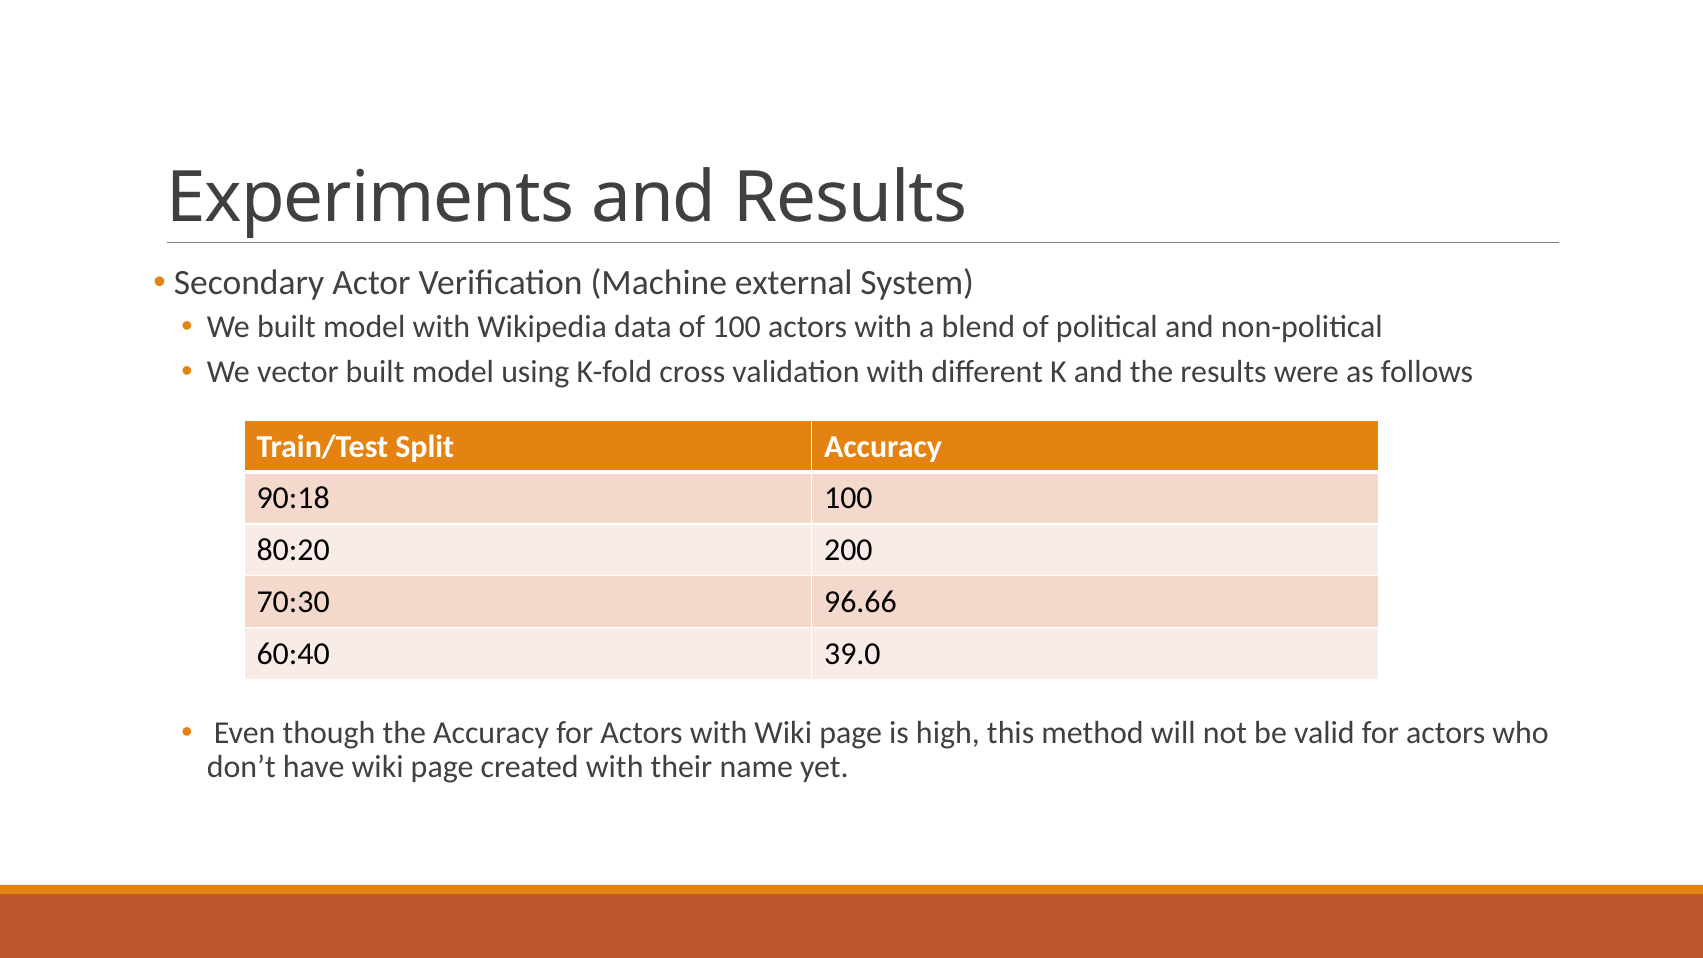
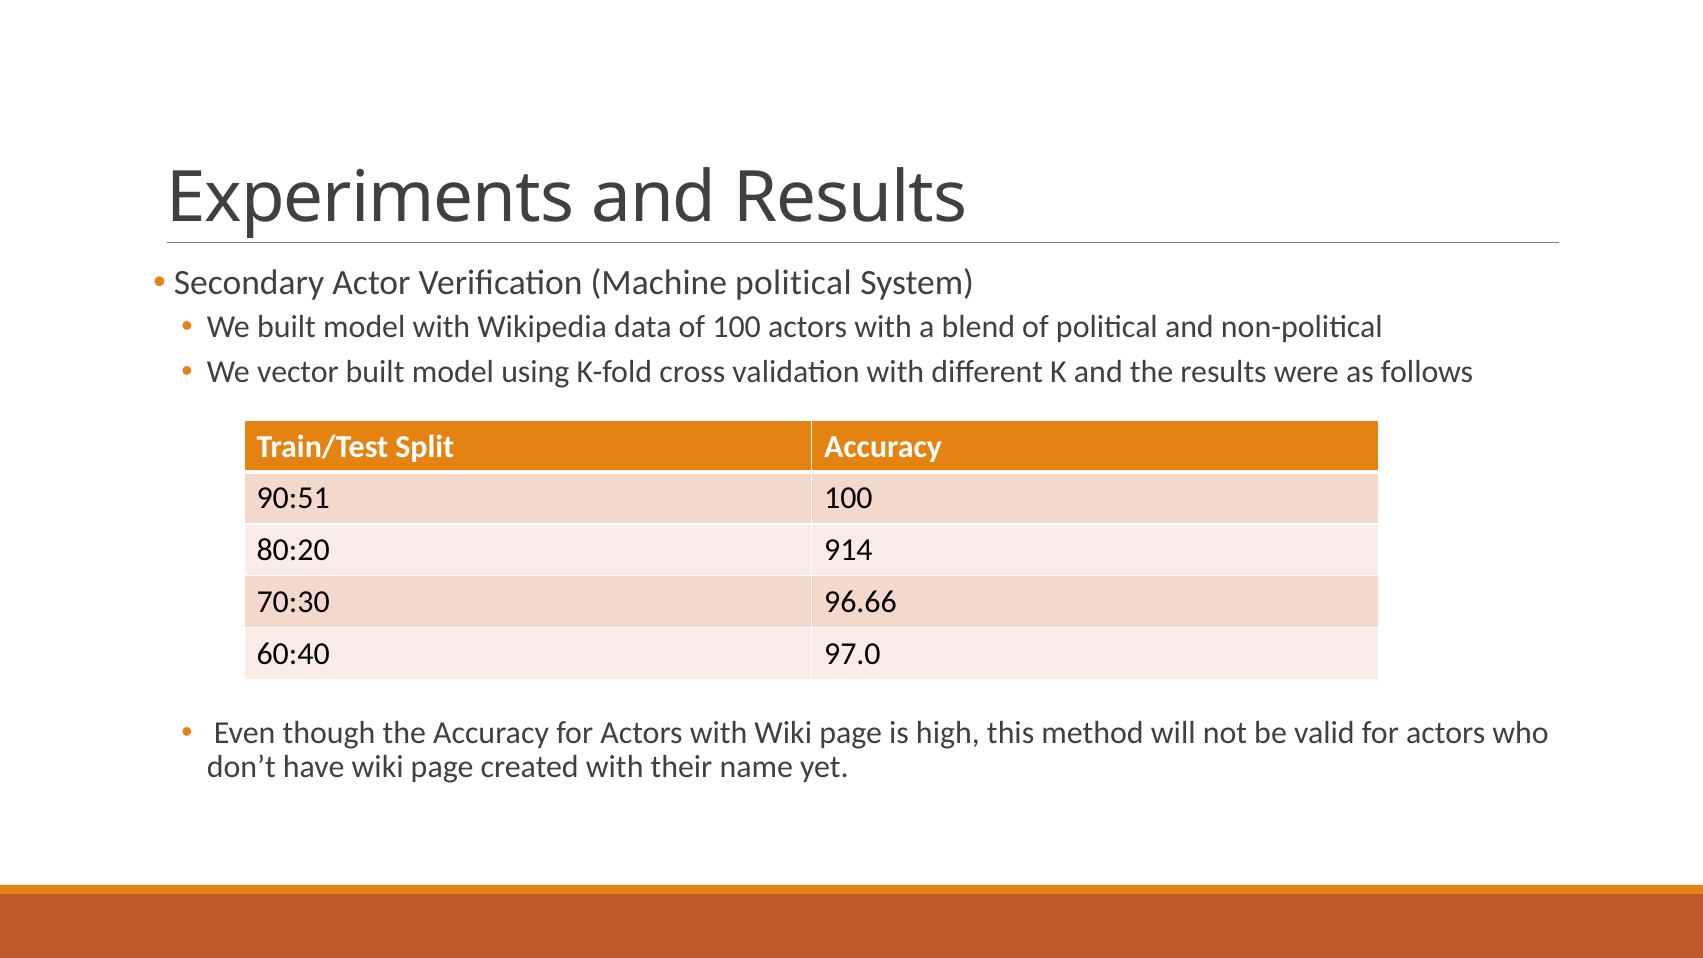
Machine external: external -> political
90:18: 90:18 -> 90:51
200: 200 -> 914
39.0: 39.0 -> 97.0
